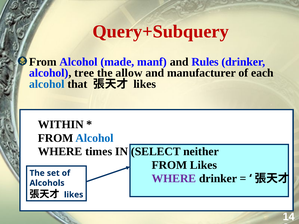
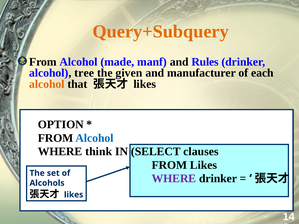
Query+Subquery colour: red -> orange
allow: allow -> given
alcohol at (47, 84) colour: blue -> orange
WITHIN: WITHIN -> OPTION
times: times -> think
neither: neither -> clauses
